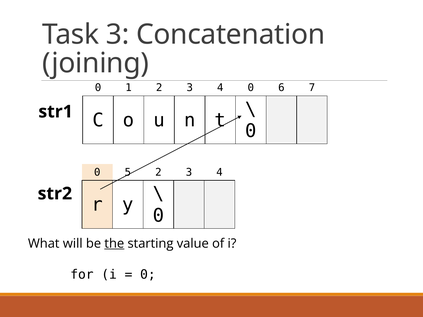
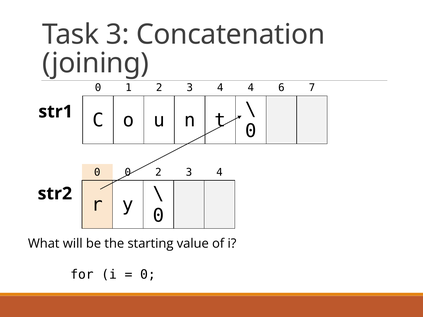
4 0: 0 -> 4
5 at (128, 172): 5 -> 0
the underline: present -> none
